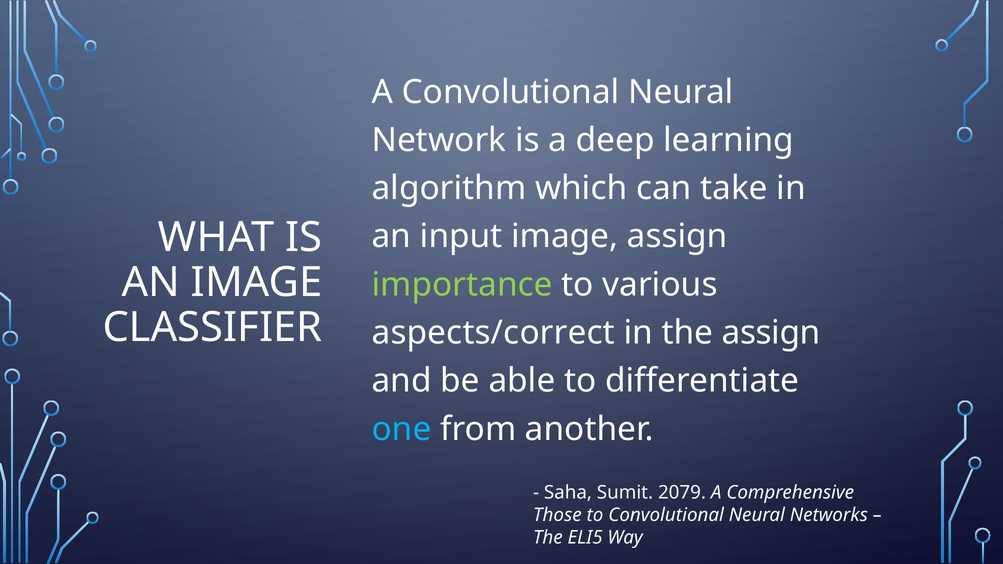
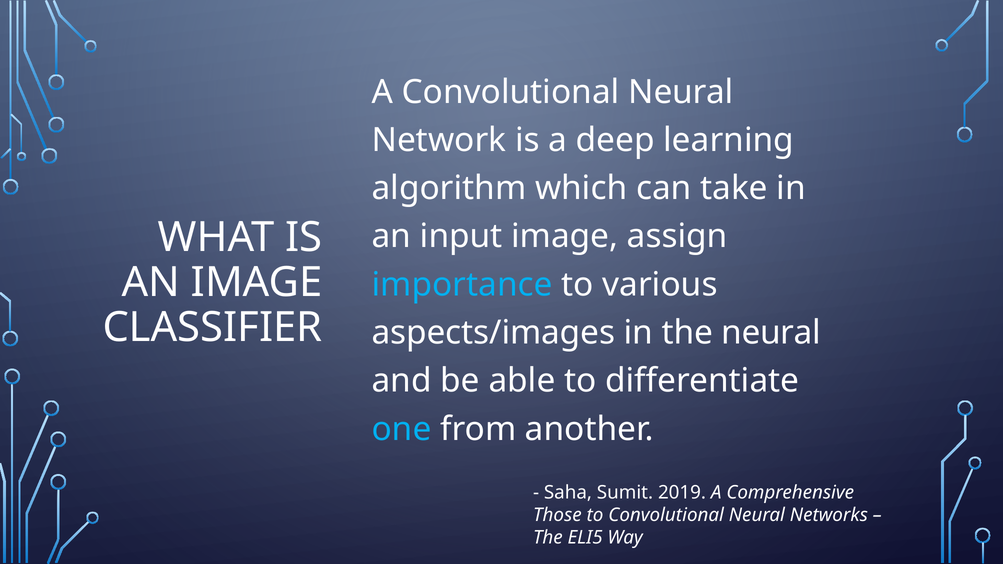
importance colour: light green -> light blue
aspects/correct: aspects/correct -> aspects/images
the assign: assign -> neural
2079: 2079 -> 2019
